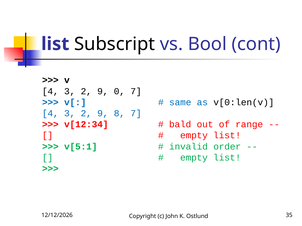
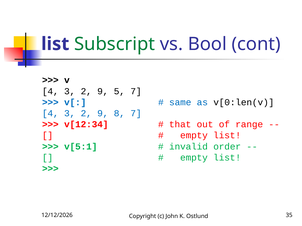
Subscript colour: black -> green
0: 0 -> 5
bald: bald -> that
